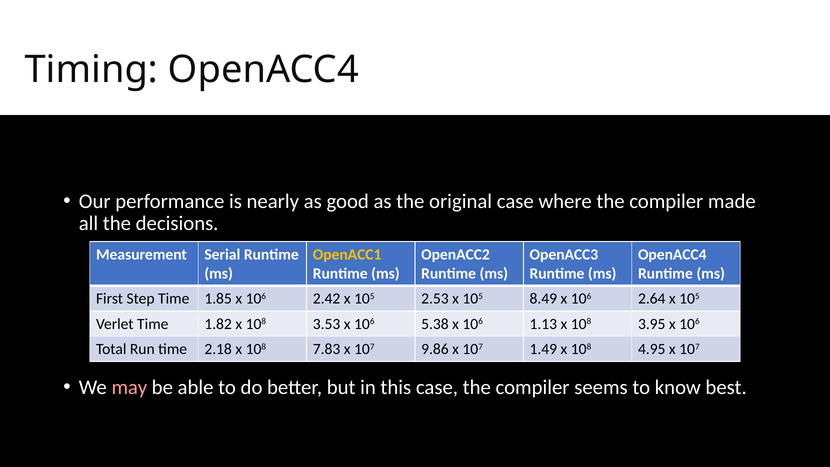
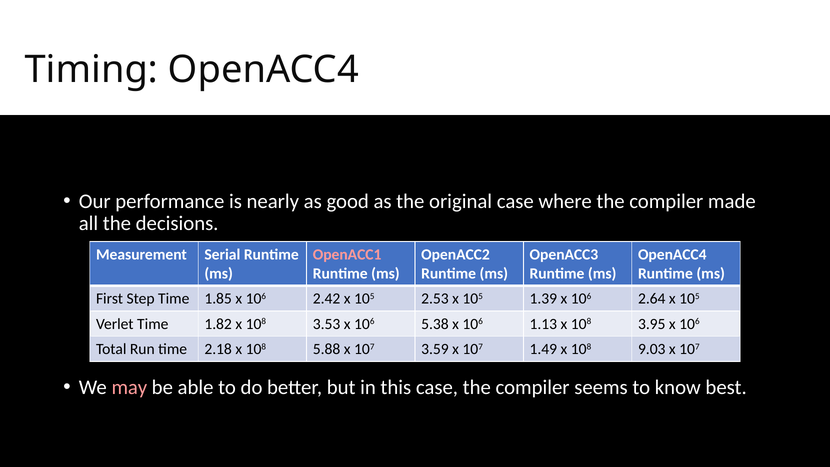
OpenACC1 colour: yellow -> pink
8.49: 8.49 -> 1.39
7.83: 7.83 -> 5.88
9.86: 9.86 -> 3.59
4.95: 4.95 -> 9.03
